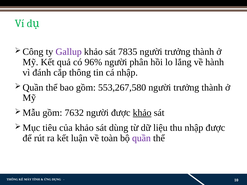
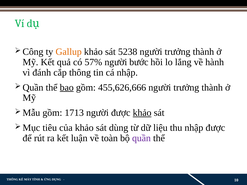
Gallup colour: purple -> orange
7835: 7835 -> 5238
96%: 96% -> 57%
phân: phân -> bước
bao underline: none -> present
553,267,580: 553,267,580 -> 455,626,666
7632: 7632 -> 1713
